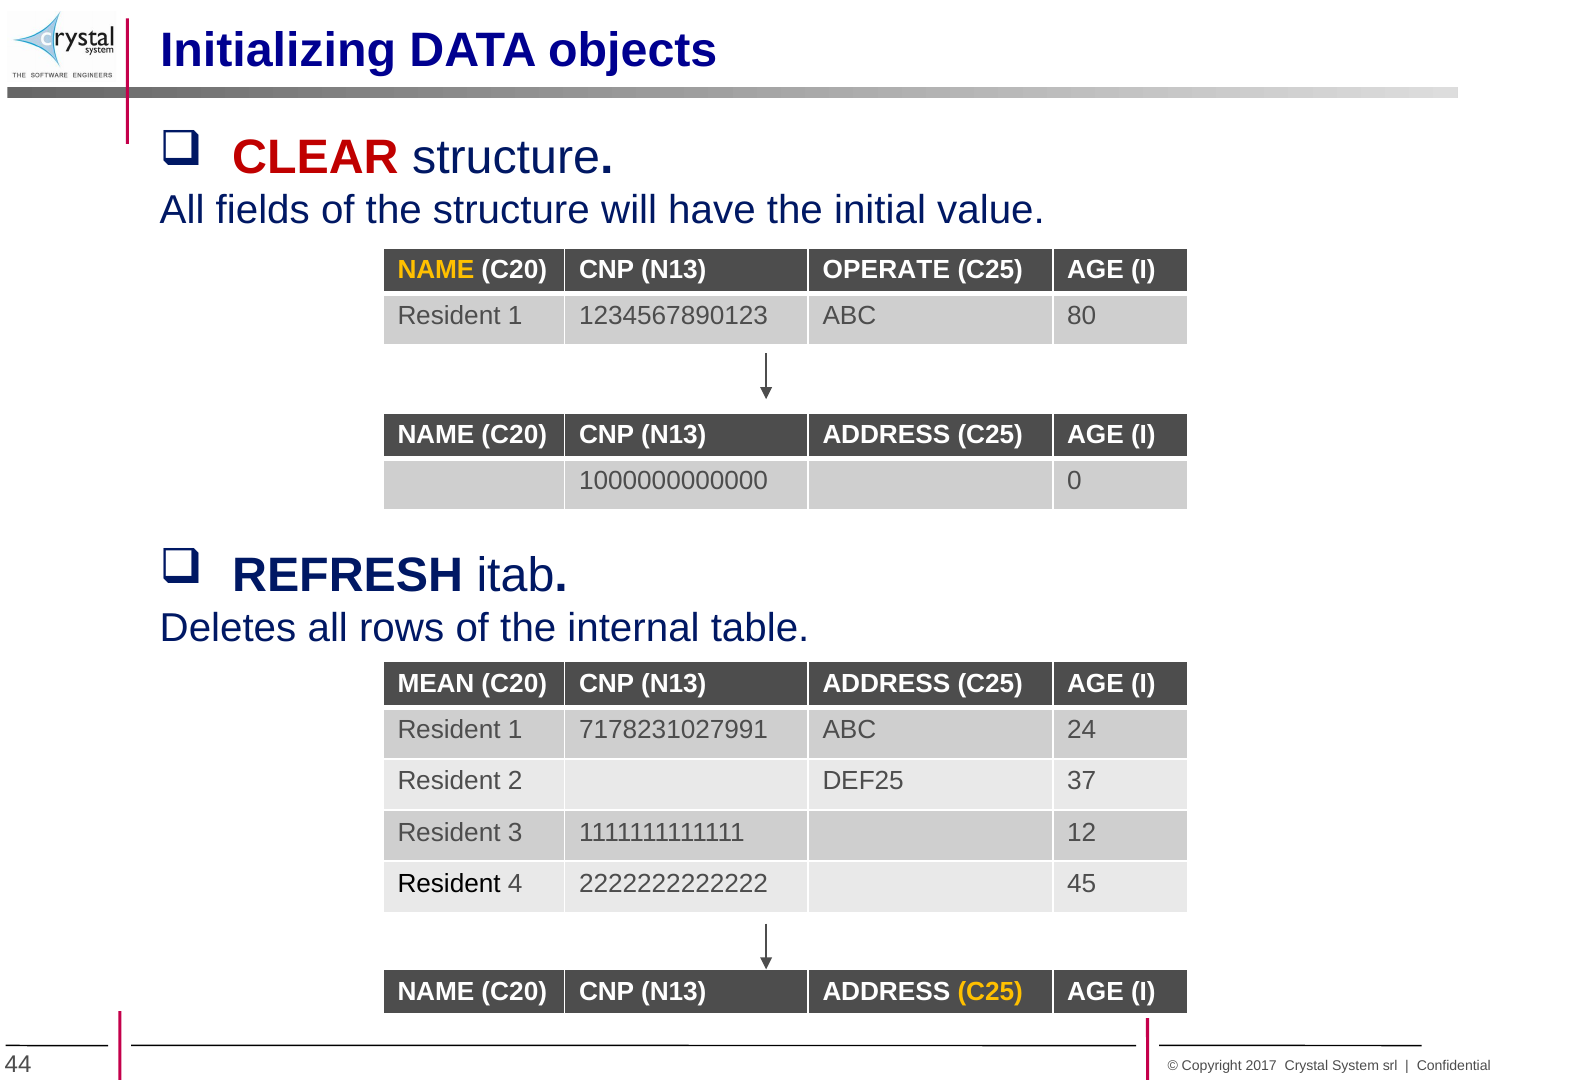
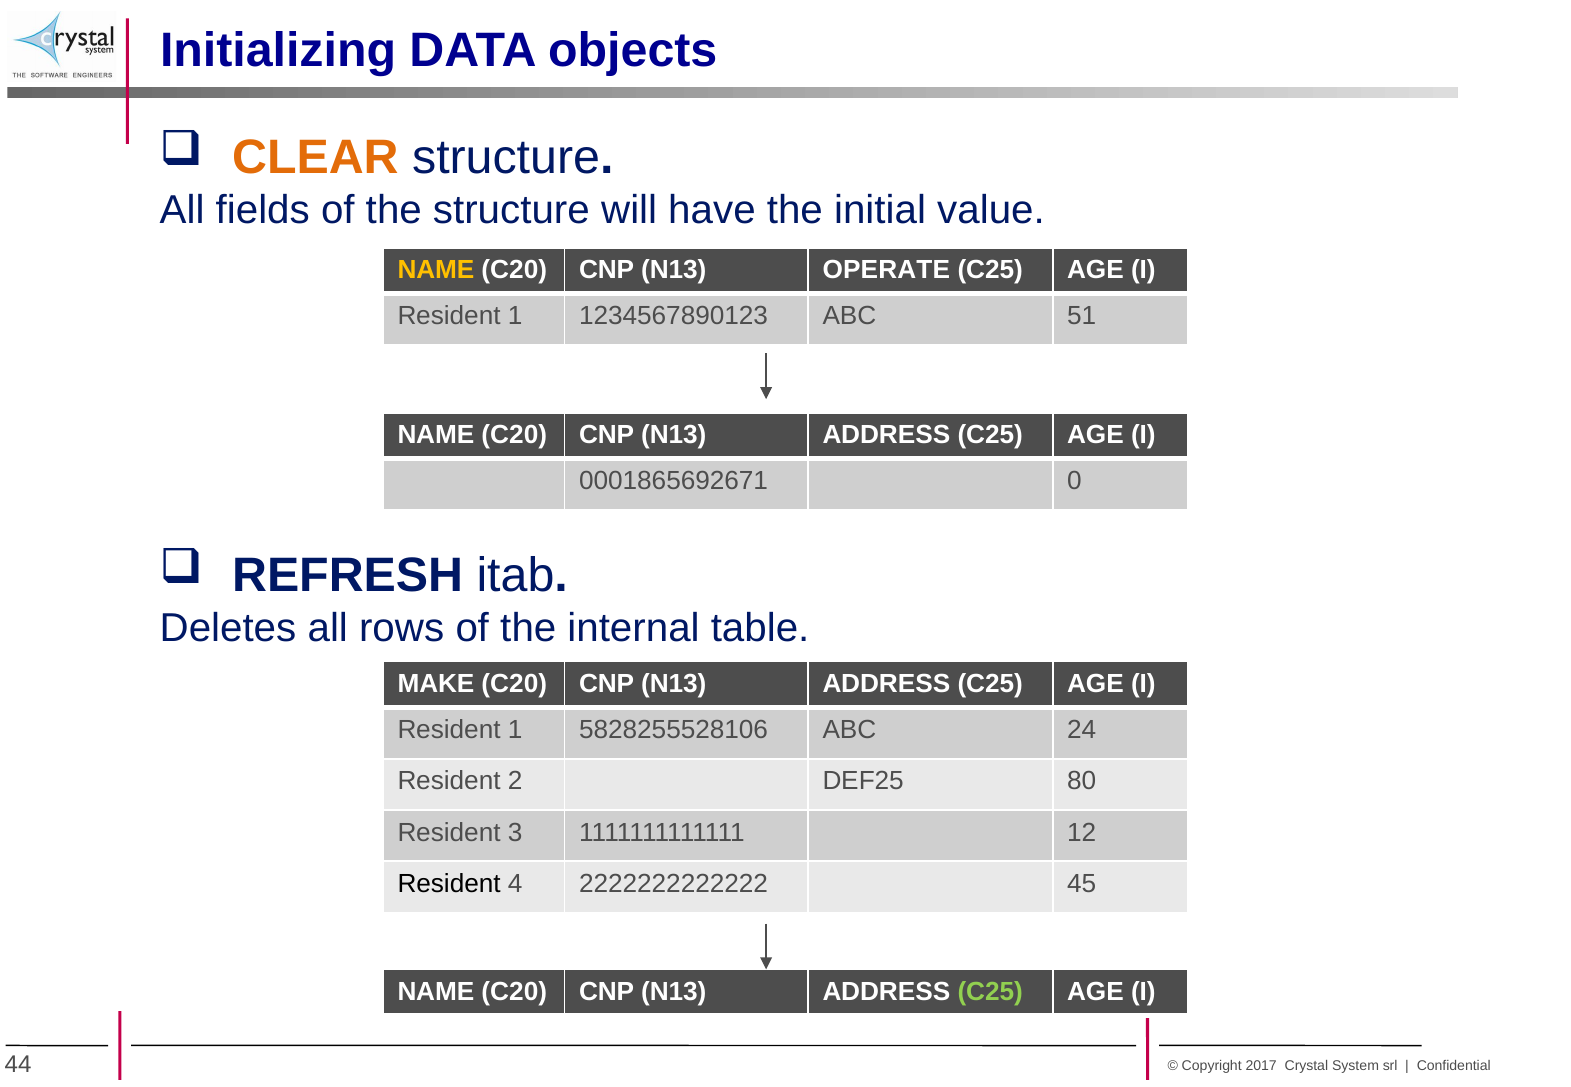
CLEAR colour: red -> orange
80: 80 -> 51
1000000000000: 1000000000000 -> 0001865692671
MEAN: MEAN -> MAKE
7178231027991: 7178231027991 -> 5828255528106
37: 37 -> 80
C25 at (990, 992) colour: yellow -> light green
